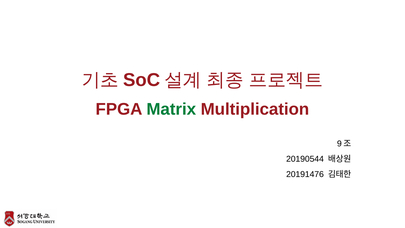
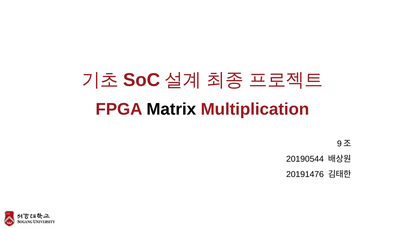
Matrix colour: green -> black
